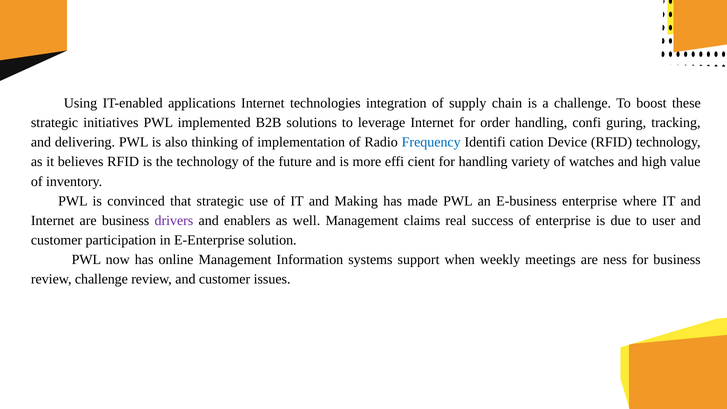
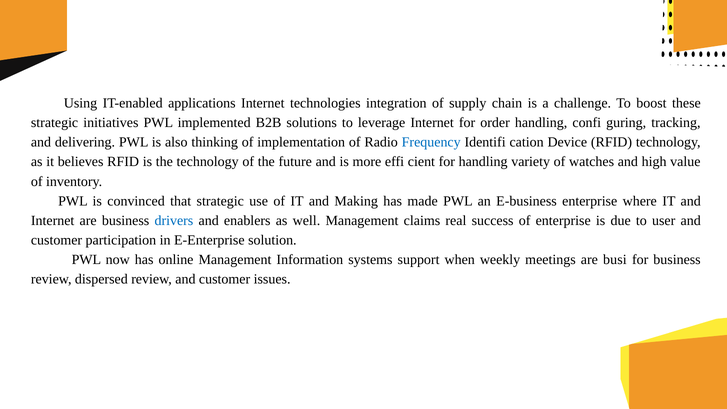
drivers colour: purple -> blue
ness: ness -> busi
review challenge: challenge -> dispersed
